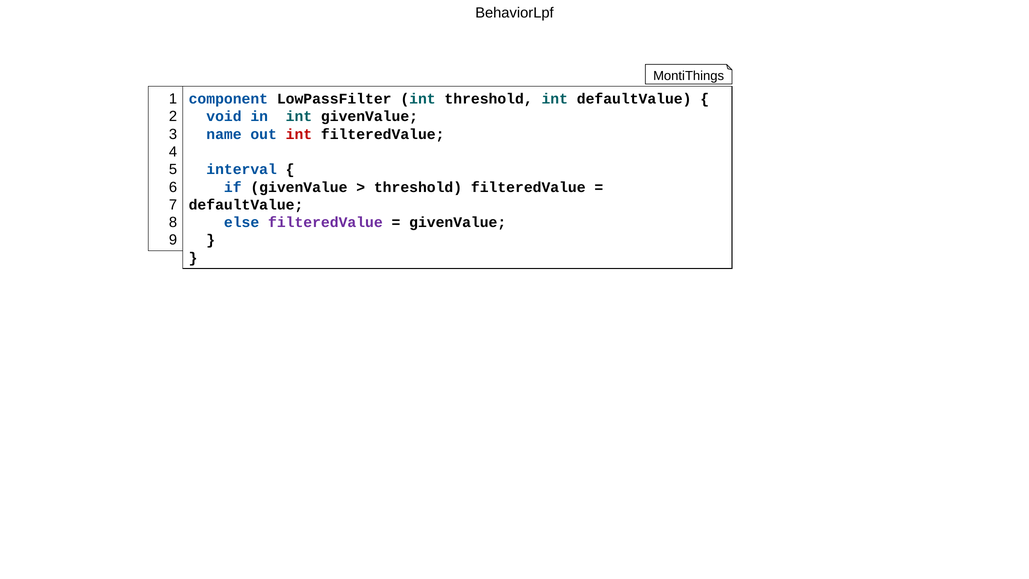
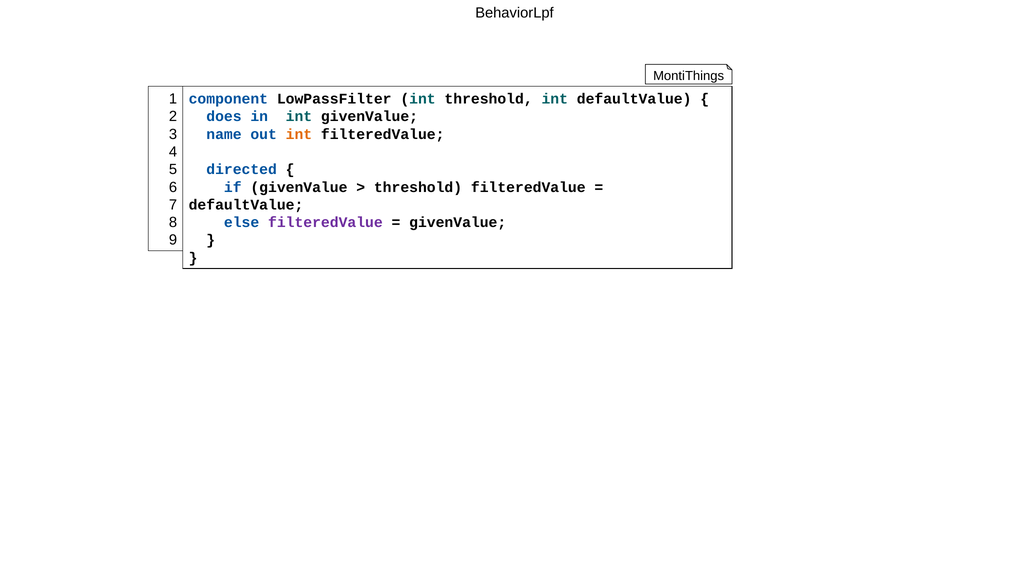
void: void -> does
int at (299, 134) colour: red -> orange
interval: interval -> directed
